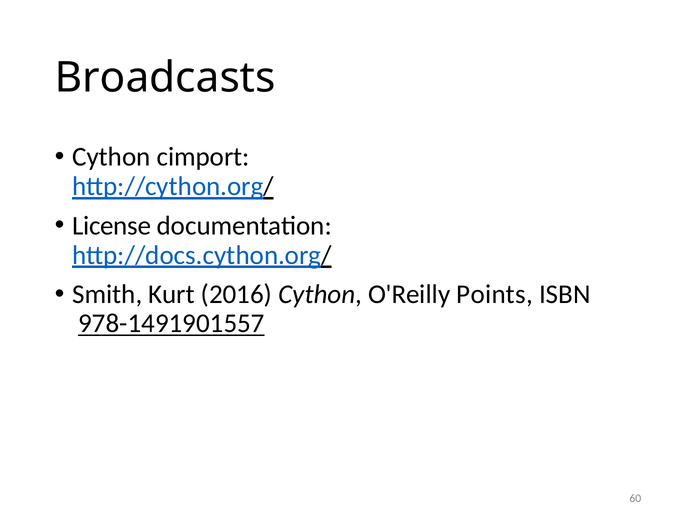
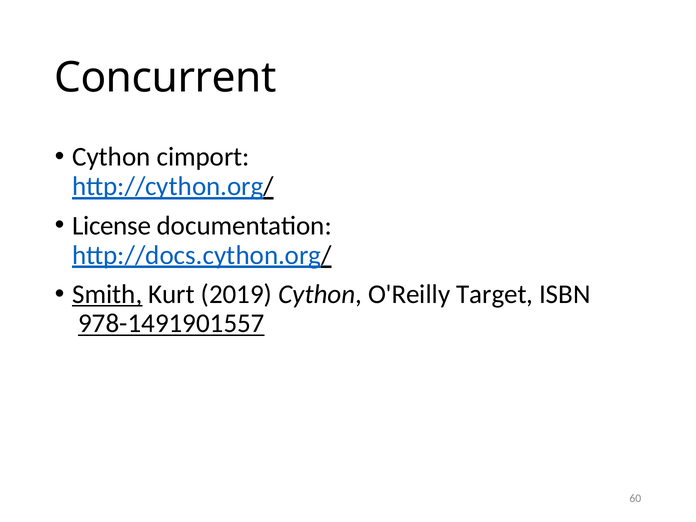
Broadcasts: Broadcasts -> Concurrent
Smith underline: none -> present
2016: 2016 -> 2019
Points: Points -> Target
